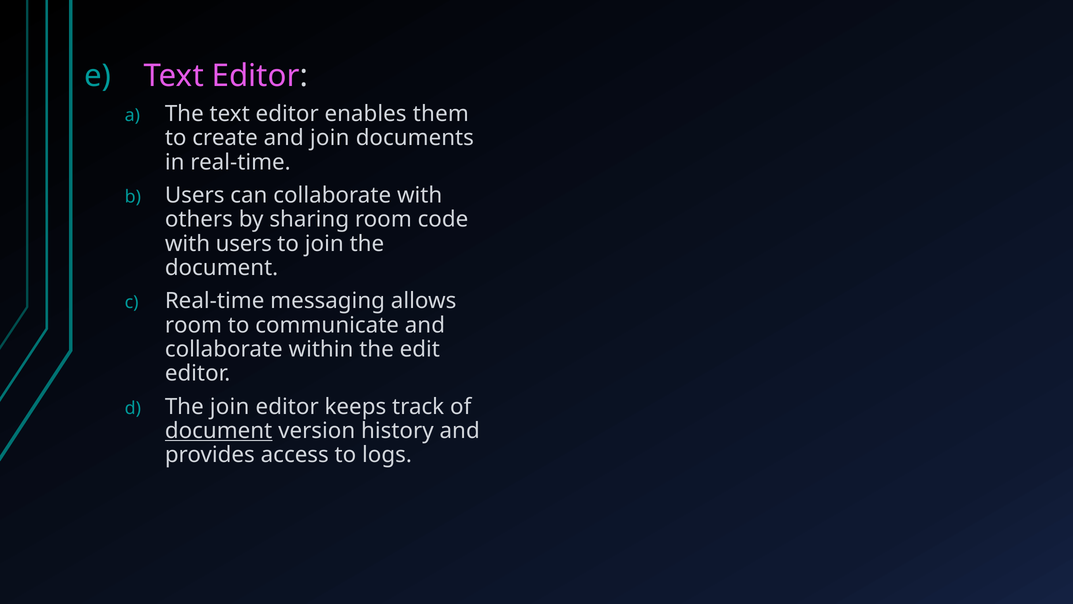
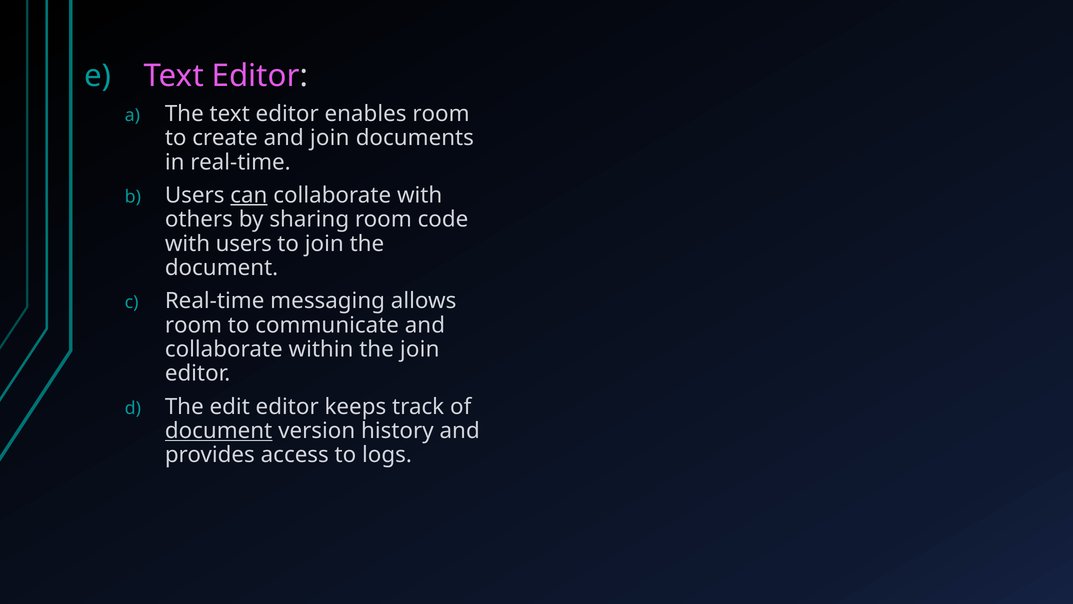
enables them: them -> room
can underline: none -> present
the edit: edit -> join
The join: join -> edit
